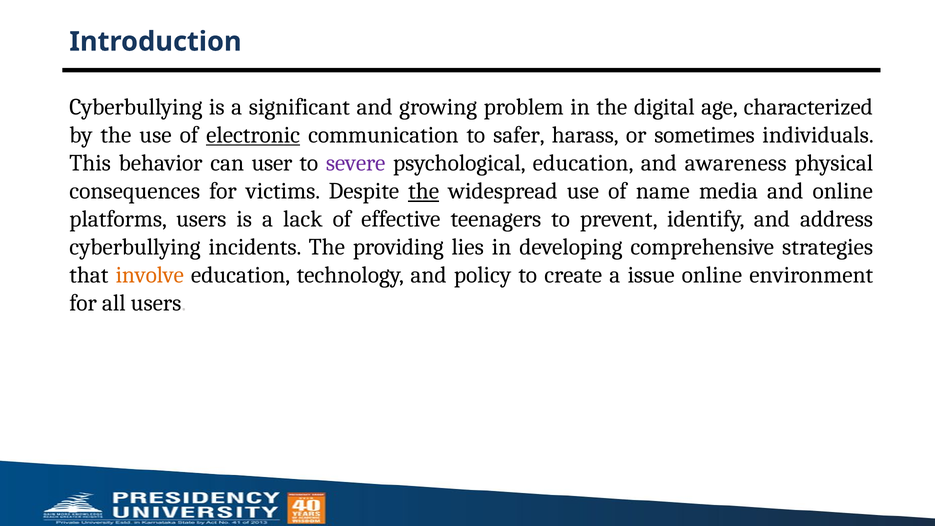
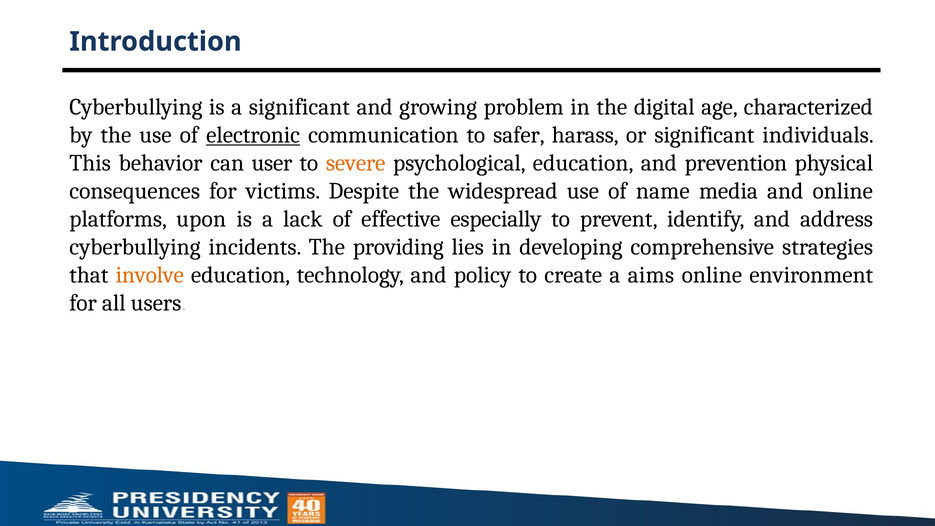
or sometimes: sometimes -> significant
severe colour: purple -> orange
awareness: awareness -> prevention
the at (424, 191) underline: present -> none
platforms users: users -> upon
teenagers: teenagers -> especially
issue: issue -> aims
